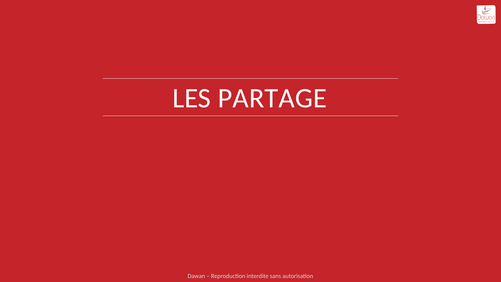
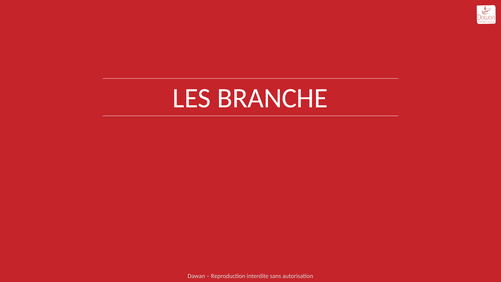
PARTAGE: PARTAGE -> BRANCHE
